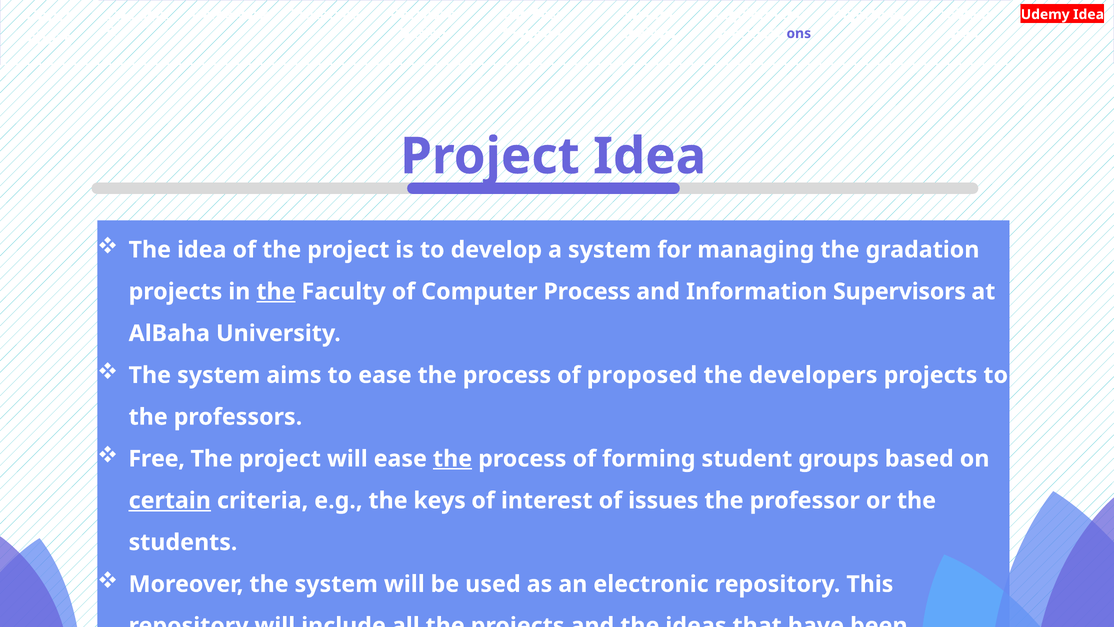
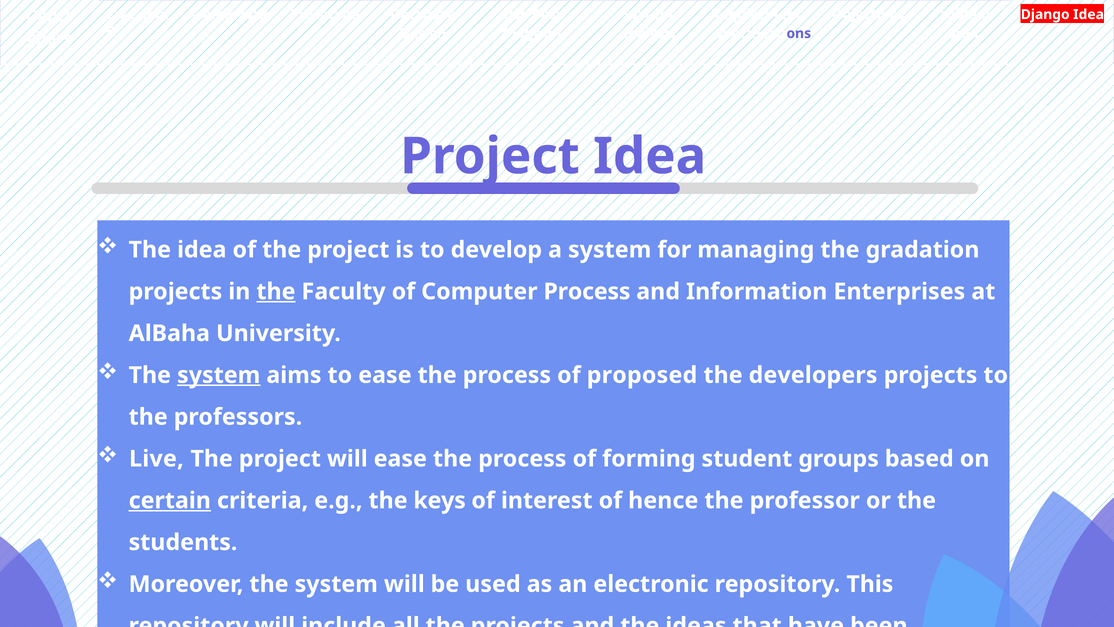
Udemy: Udemy -> Django
Supervisors: Supervisors -> Enterprises
system at (219, 375) underline: none -> present
Free at (157, 459): Free -> Live
the at (452, 459) underline: present -> none
issues: issues -> hence
